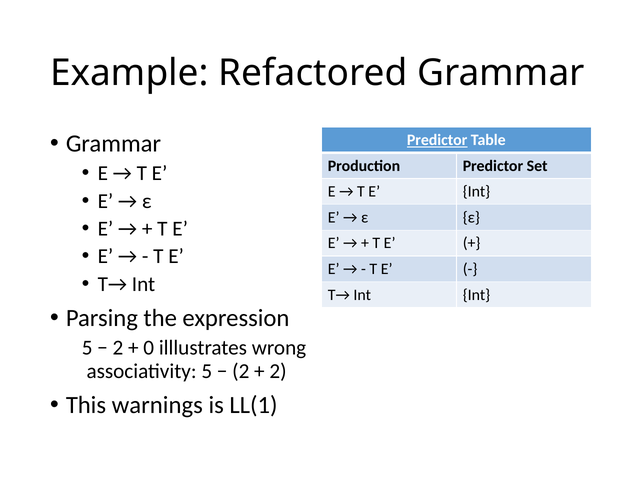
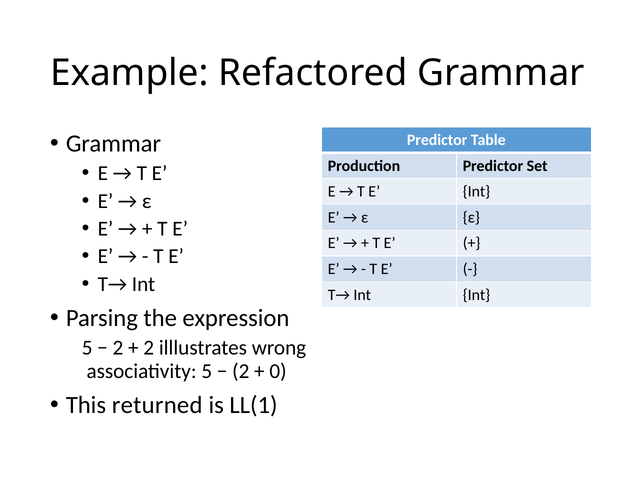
Predictor at (437, 140) underline: present -> none
0 at (149, 347): 0 -> 2
2 at (278, 371): 2 -> 0
warnings: warnings -> returned
